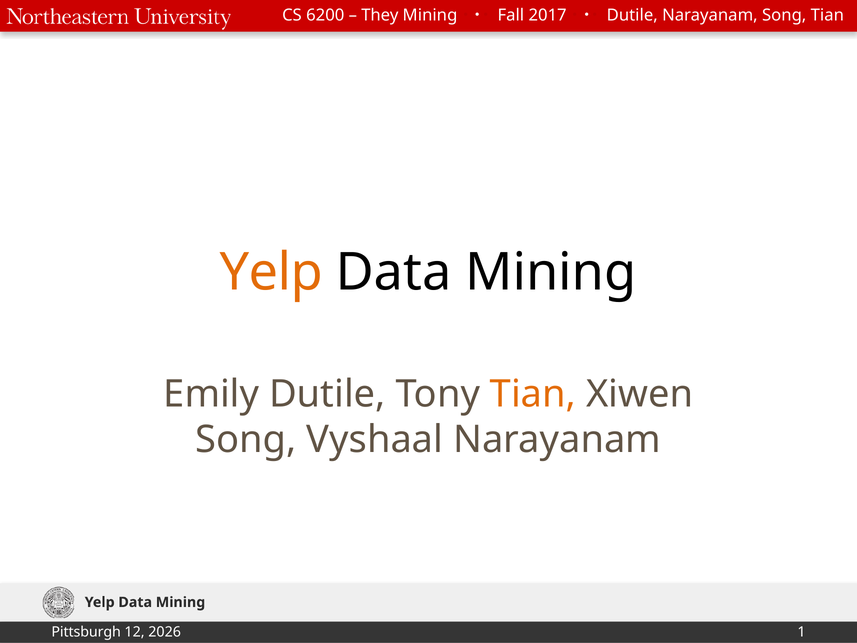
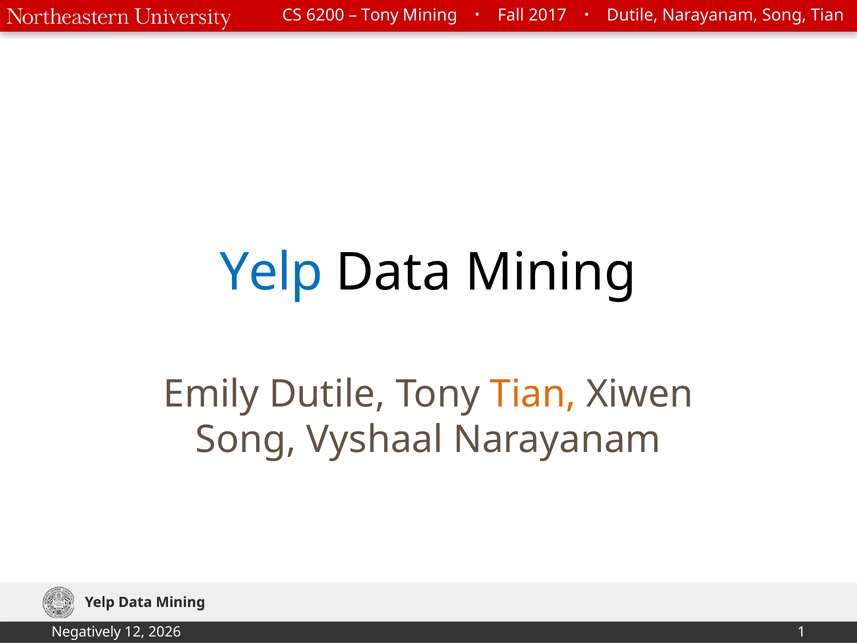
They at (380, 15): They -> Tony
Yelp at (271, 272) colour: orange -> blue
Pittsburgh: Pittsburgh -> Negatively
